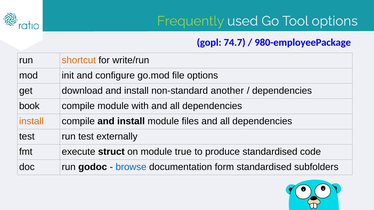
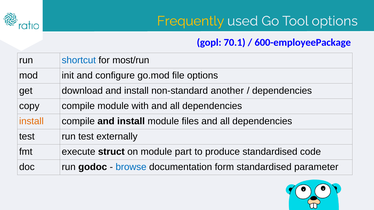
Frequently colour: light green -> yellow
74.7: 74.7 -> 70.1
980-employeePackage: 980-employeePackage -> 600-employeePackage
shortcut colour: orange -> blue
write/run: write/run -> most/run
book: book -> copy
true: true -> part
subfolders: subfolders -> parameter
